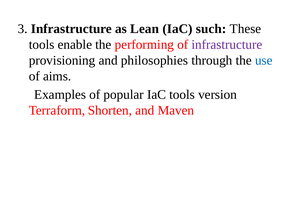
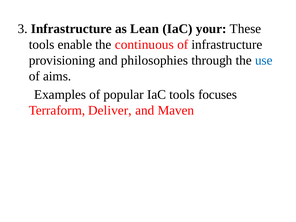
such: such -> your
performing: performing -> continuous
infrastructure at (227, 45) colour: purple -> black
version: version -> focuses
Shorten: Shorten -> Deliver
